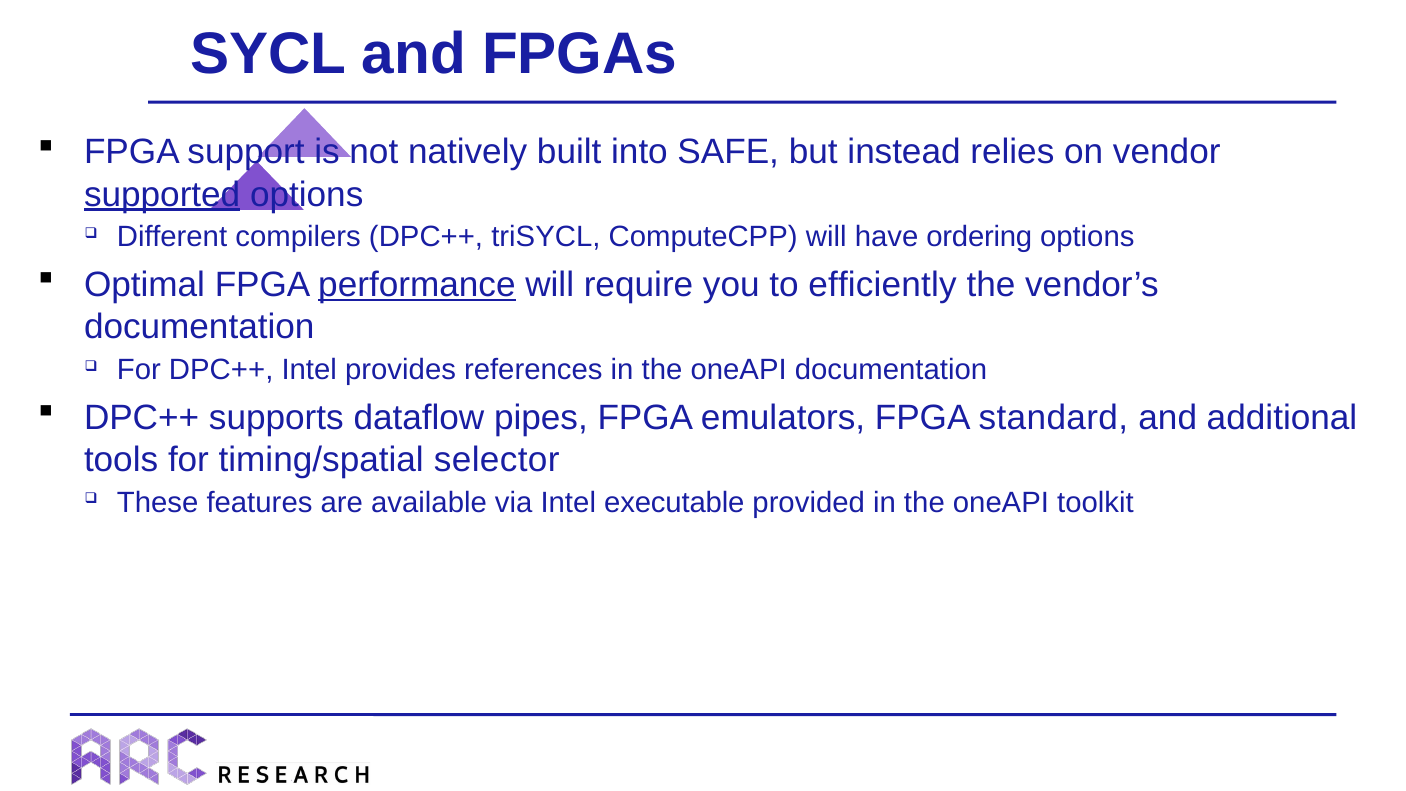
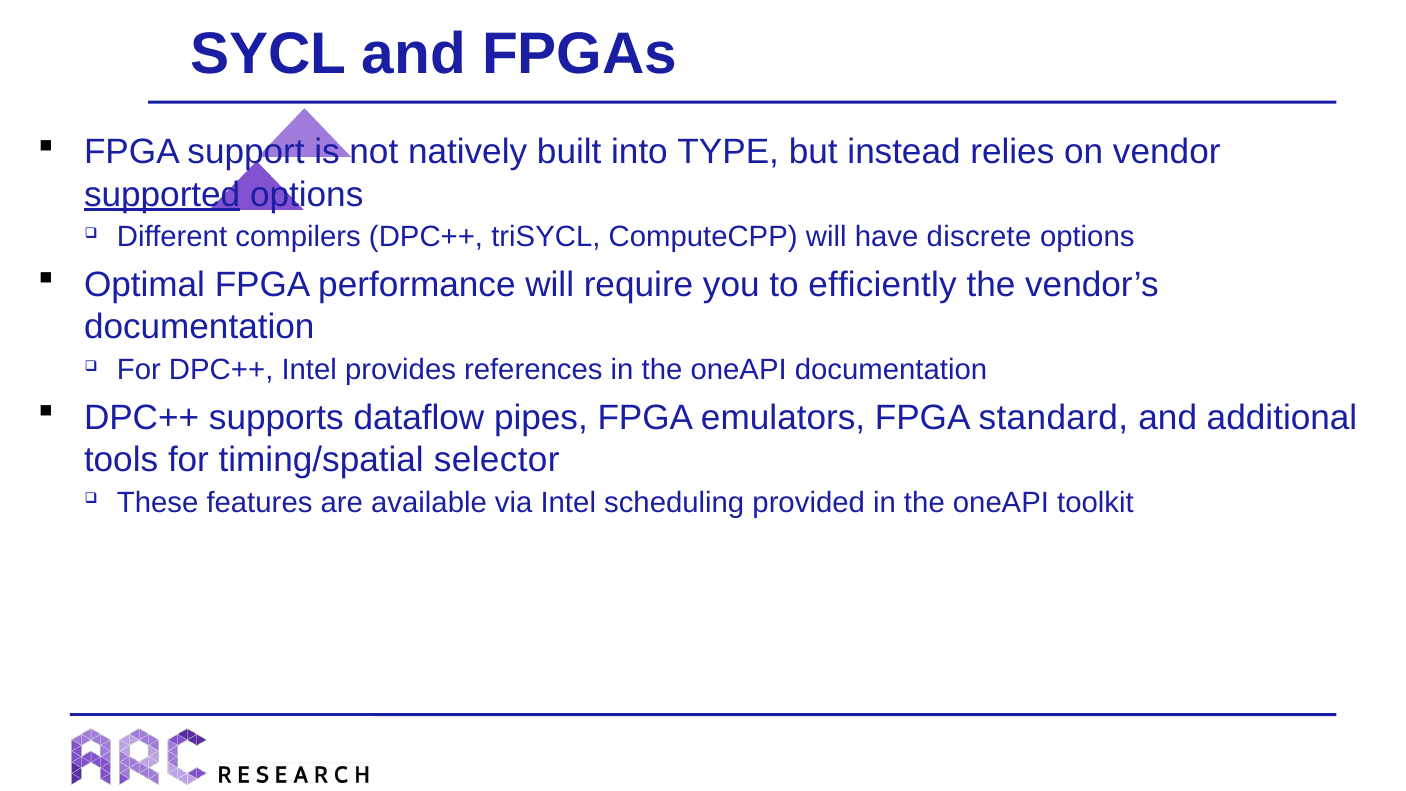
SAFE: SAFE -> TYPE
ordering: ordering -> discrete
performance underline: present -> none
executable: executable -> scheduling
